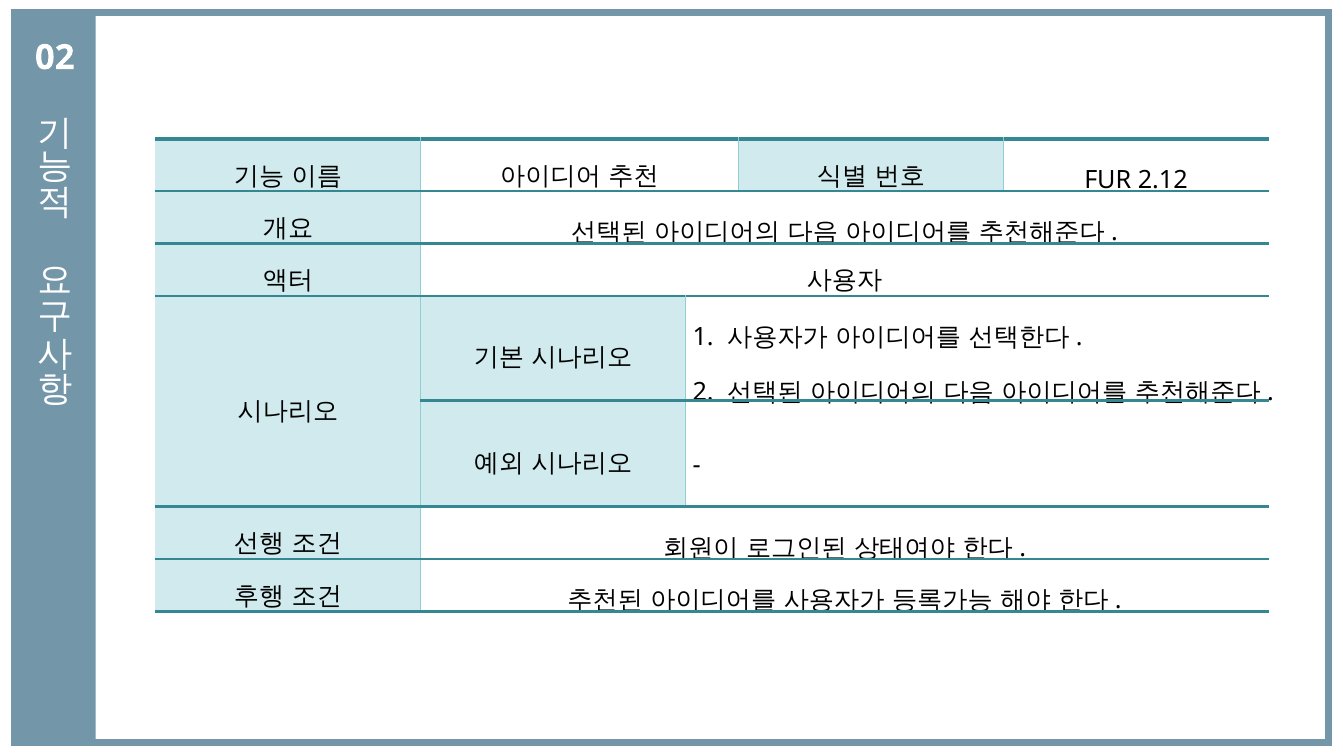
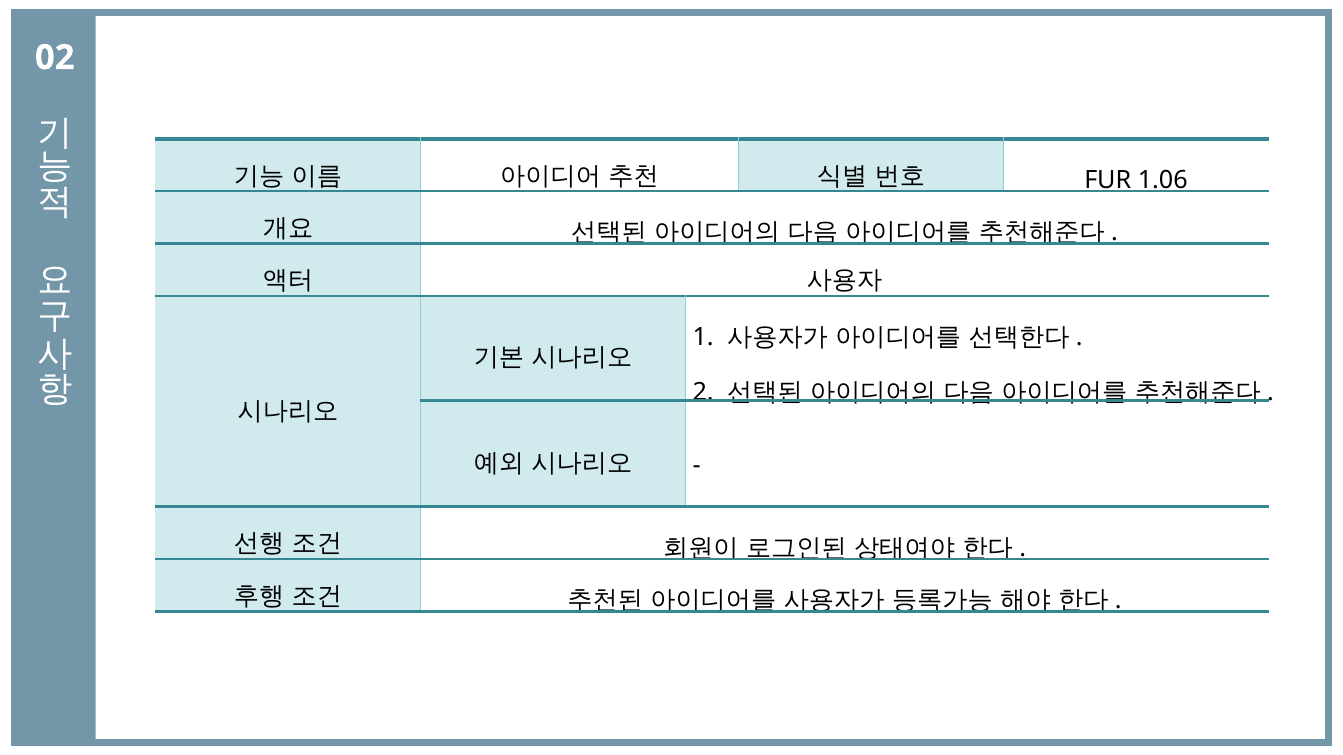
2.12: 2.12 -> 1.06
